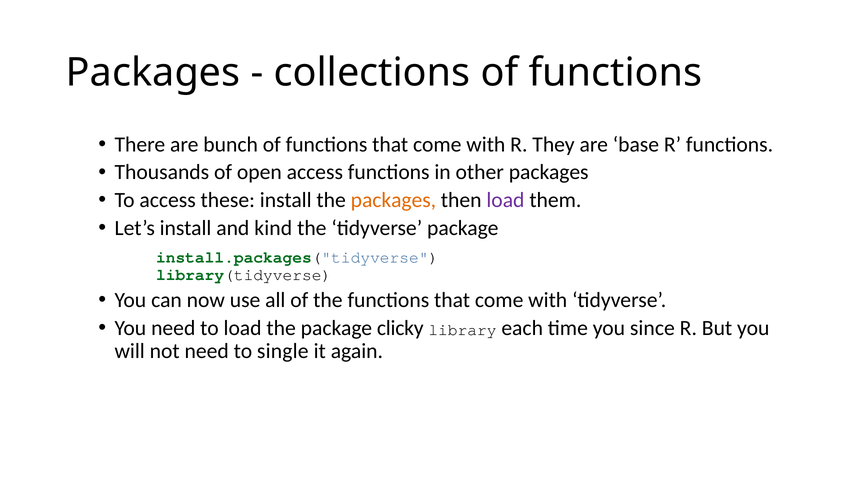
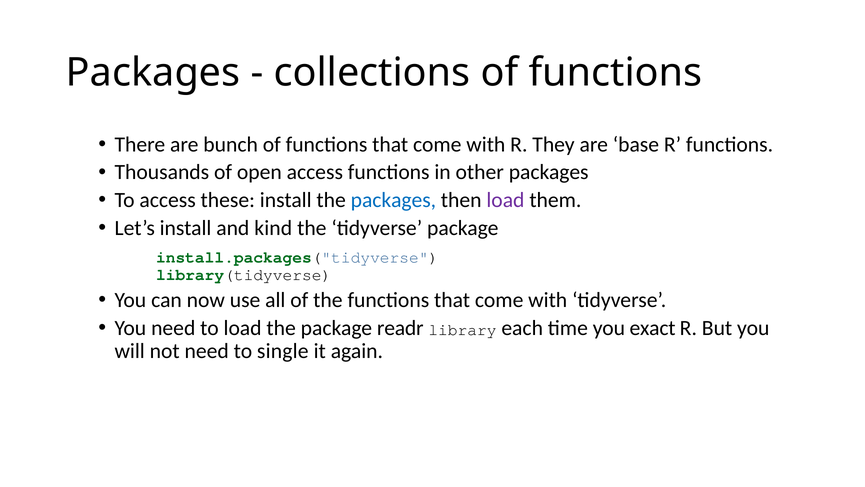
packages at (393, 200) colour: orange -> blue
clicky: clicky -> readr
since: since -> exact
